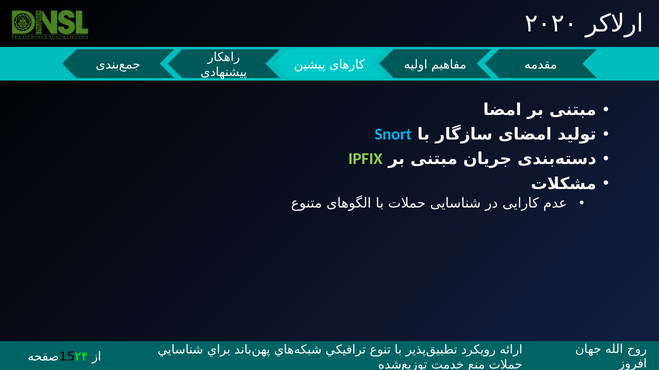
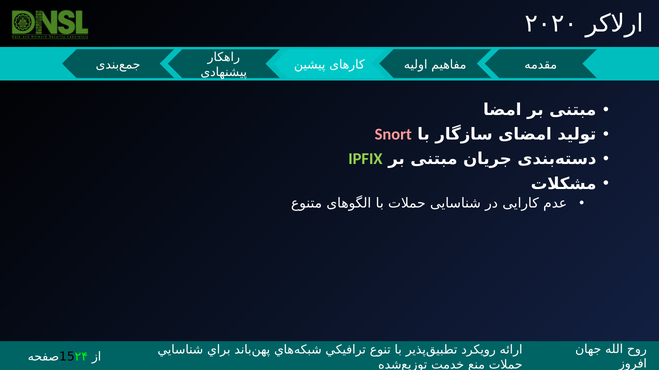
Snort colour: light blue -> pink
